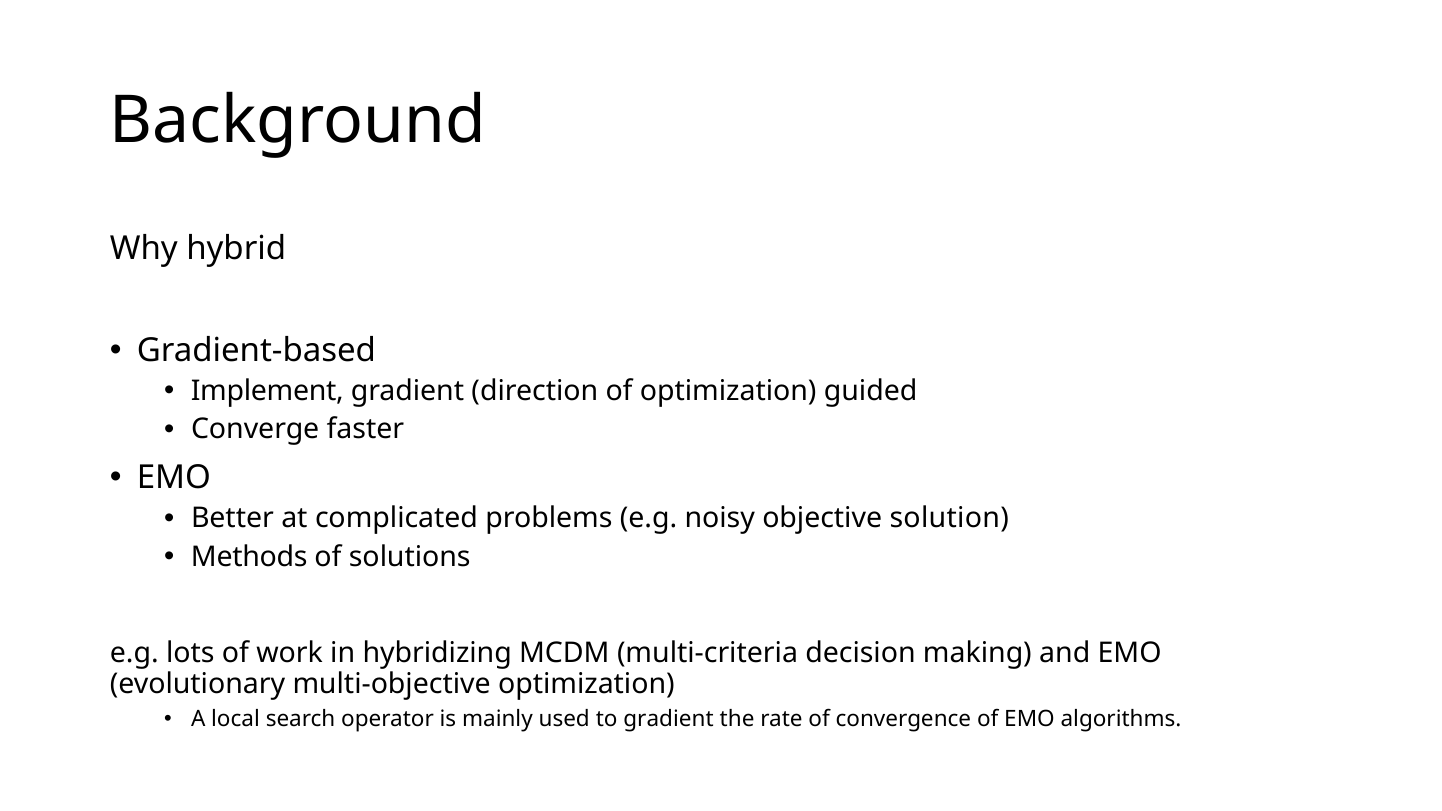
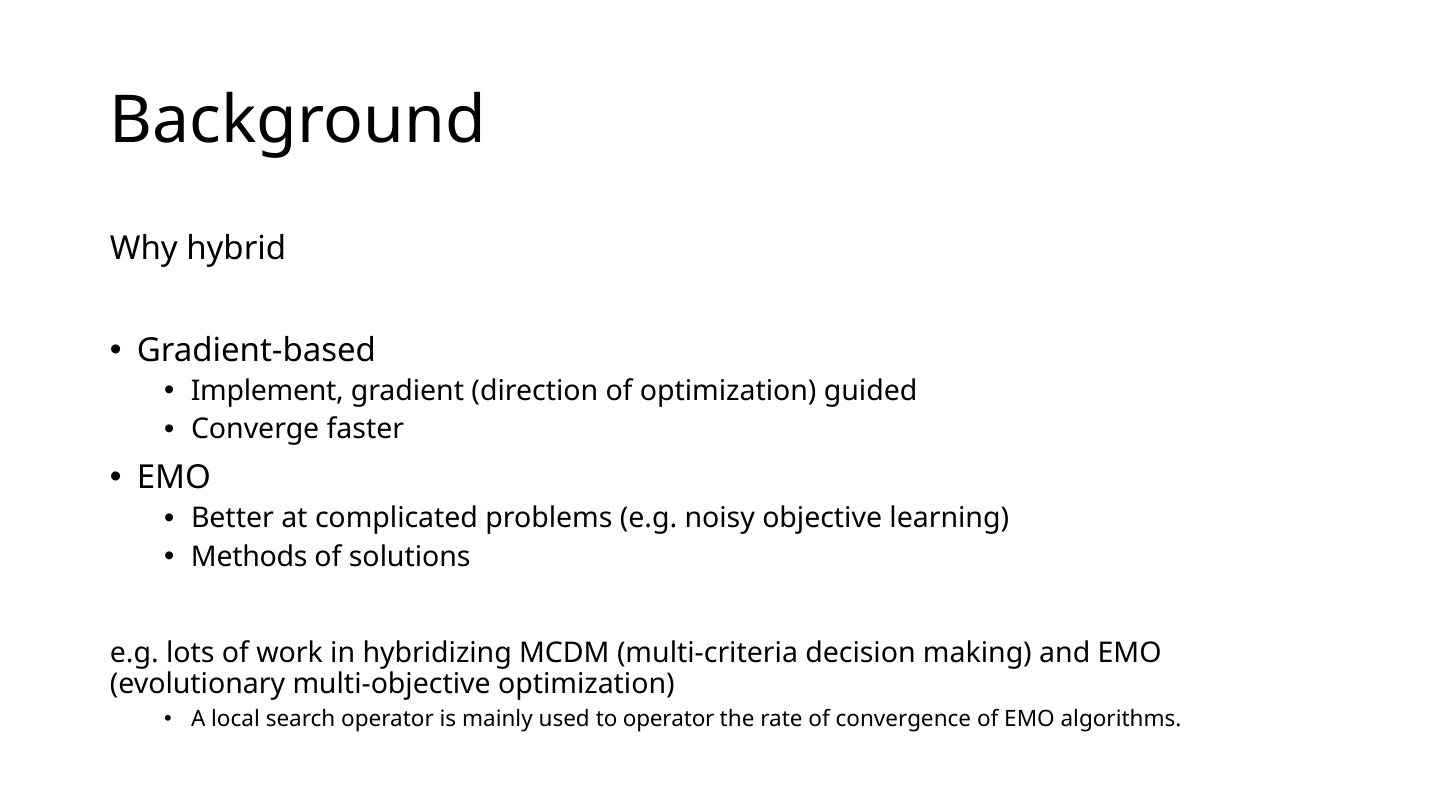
solution: solution -> learning
to gradient: gradient -> operator
